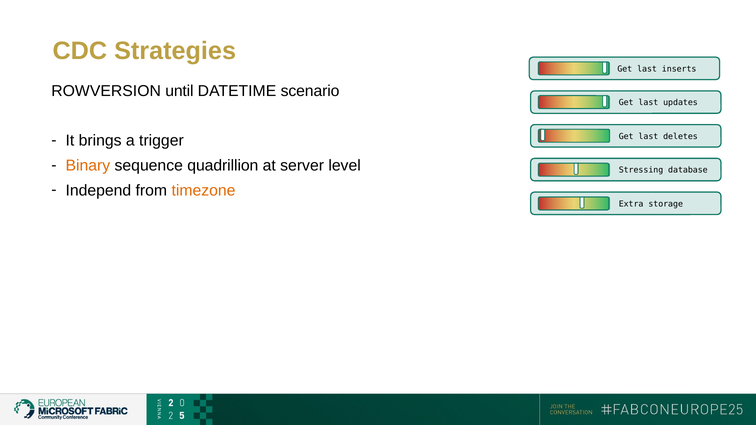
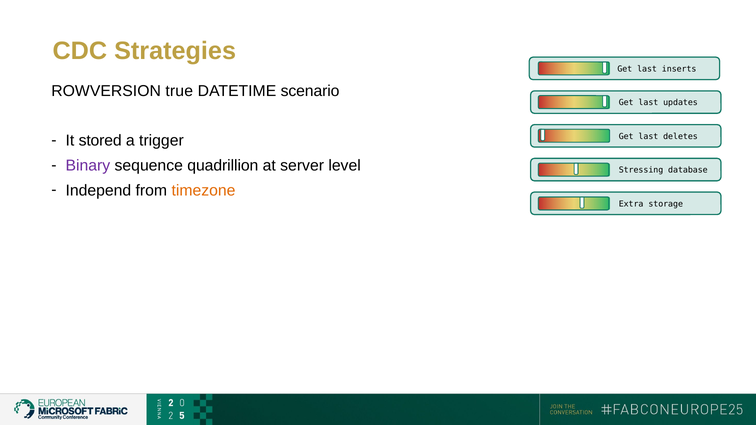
until: until -> true
brings: brings -> stored
Binary colour: orange -> purple
